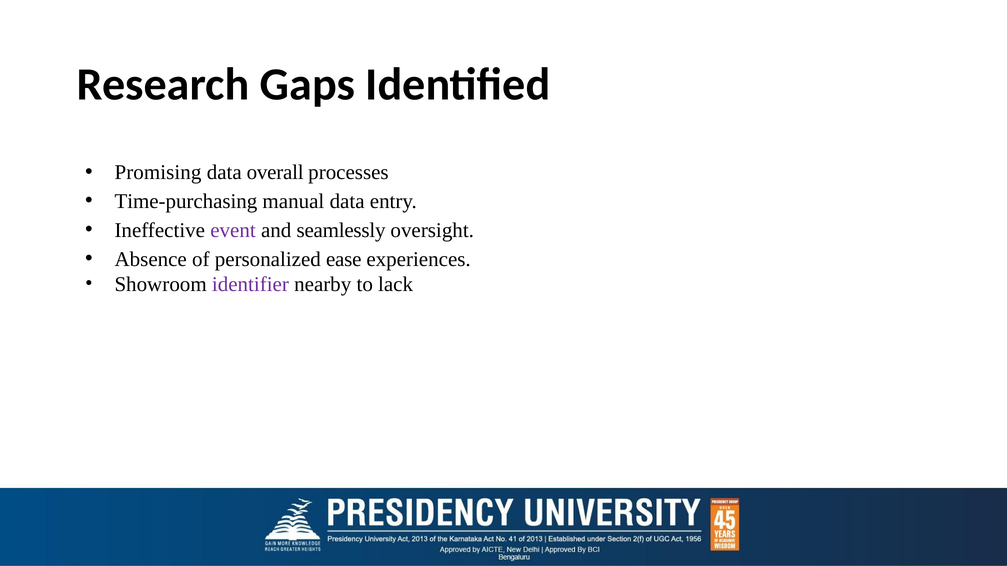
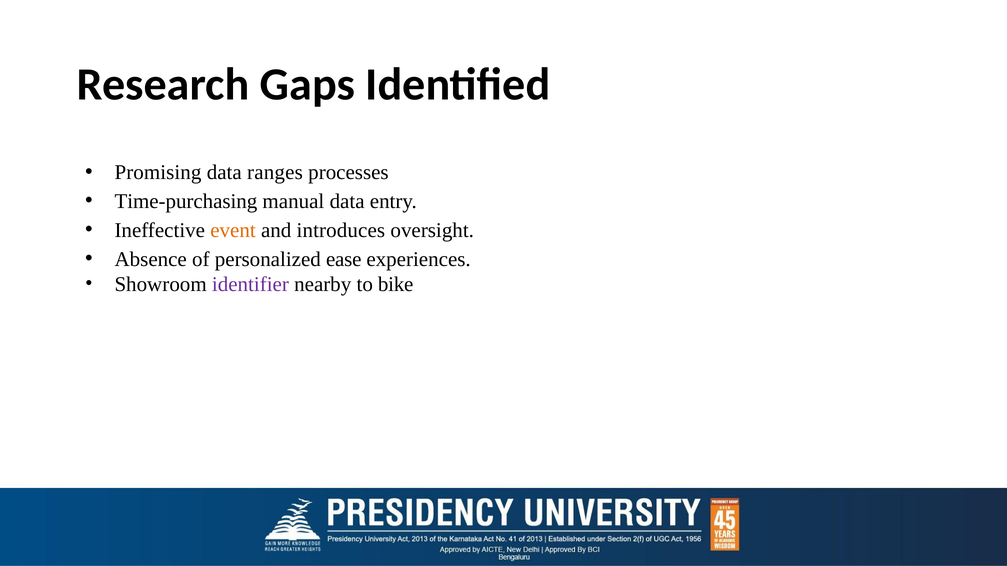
overall: overall -> ranges
event colour: purple -> orange
seamlessly: seamlessly -> introduces
lack: lack -> bike
